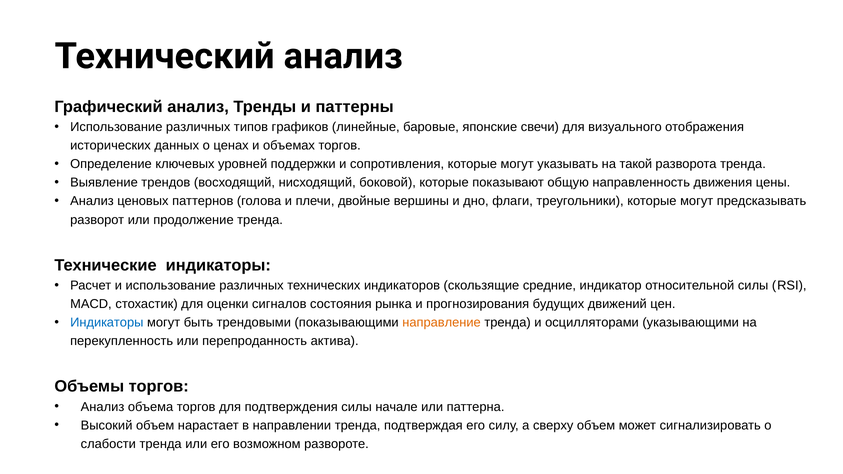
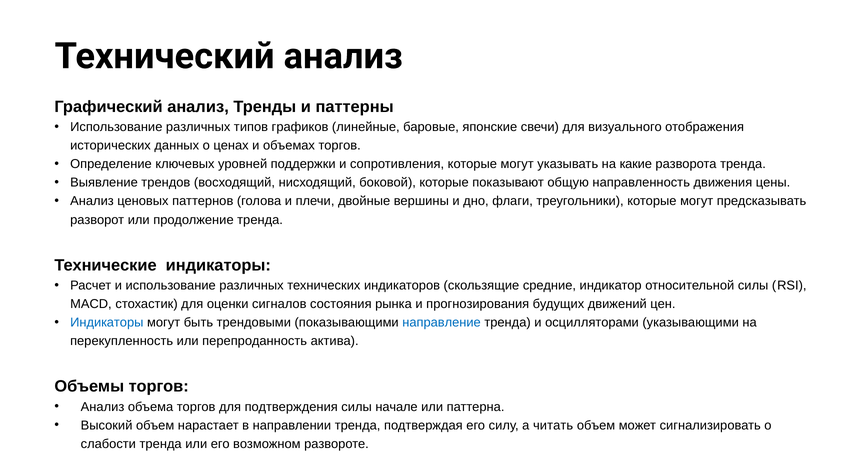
такой: такой -> какие
направление colour: orange -> blue
сверху: сверху -> читать
